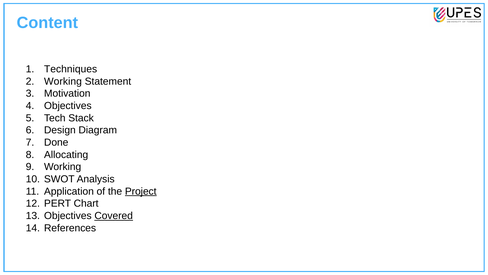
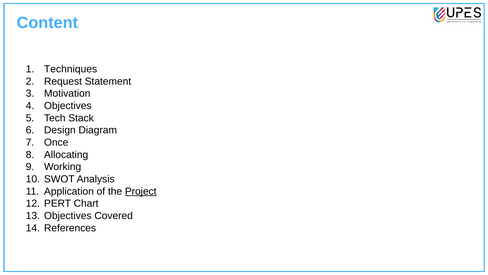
Working at (63, 81): Working -> Request
Done: Done -> Once
Covered underline: present -> none
